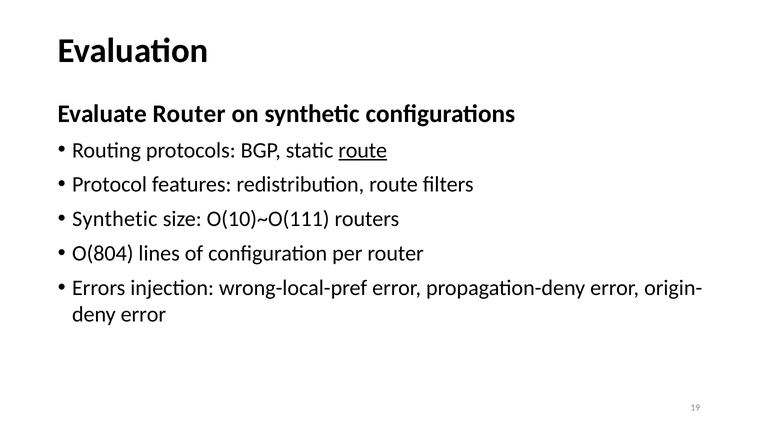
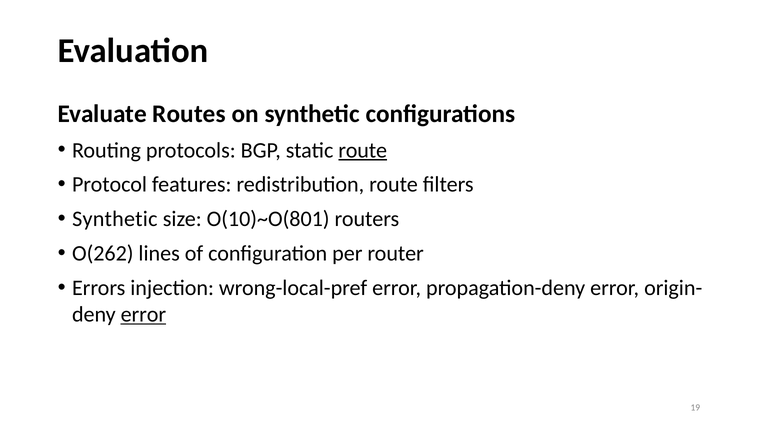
Evaluate Router: Router -> Routes
O(10)~O(111: O(10)~O(111 -> O(10)~O(801
O(804: O(804 -> O(262
error at (143, 314) underline: none -> present
